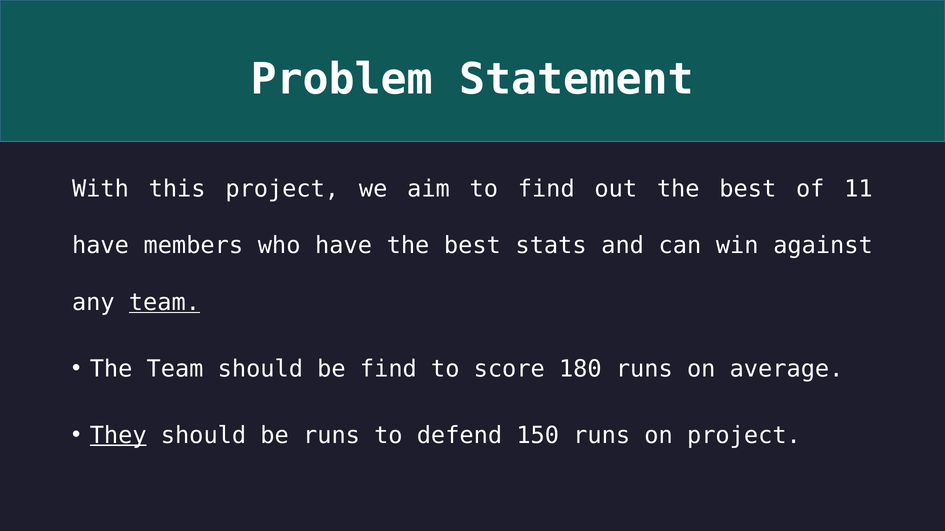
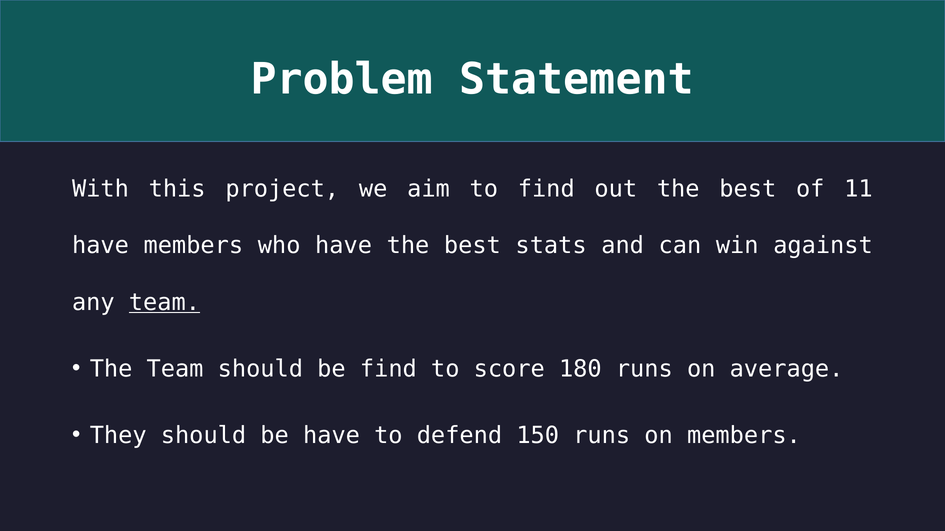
They underline: present -> none
be runs: runs -> have
on project: project -> members
